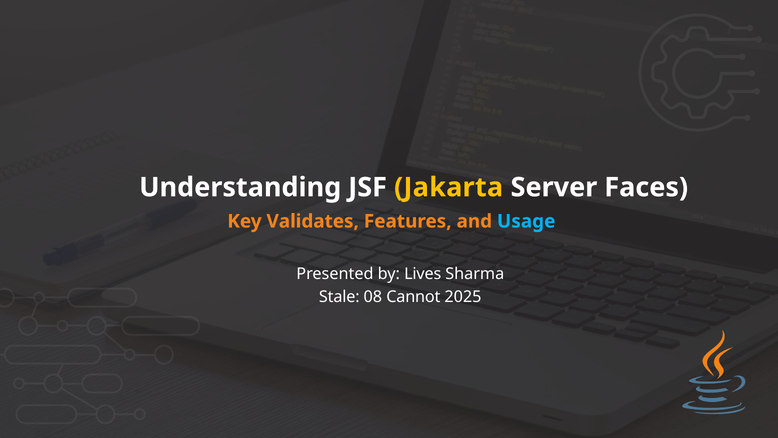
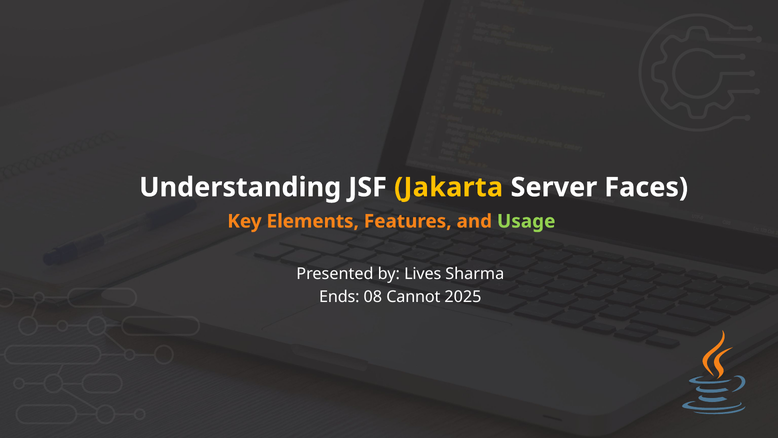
Validates: Validates -> Elements
Usage colour: light blue -> light green
Stale: Stale -> Ends
